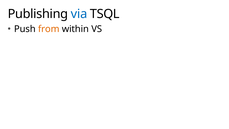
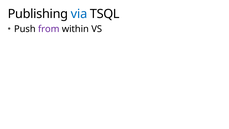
from colour: orange -> purple
